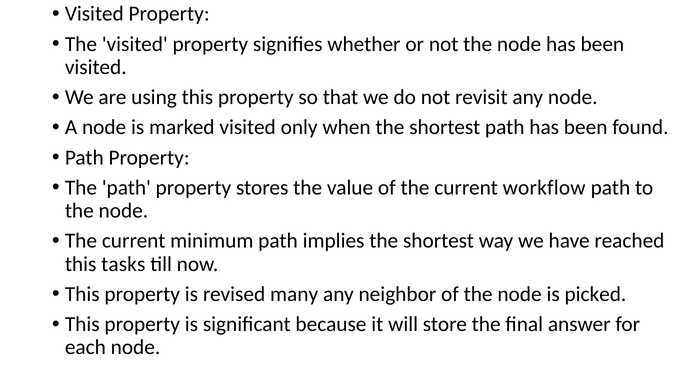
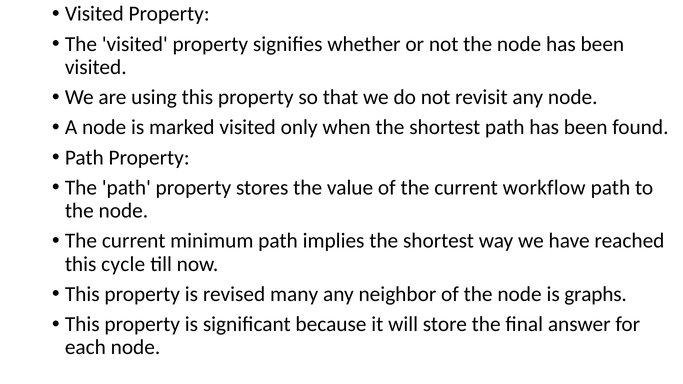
tasks: tasks -> cycle
picked: picked -> graphs
